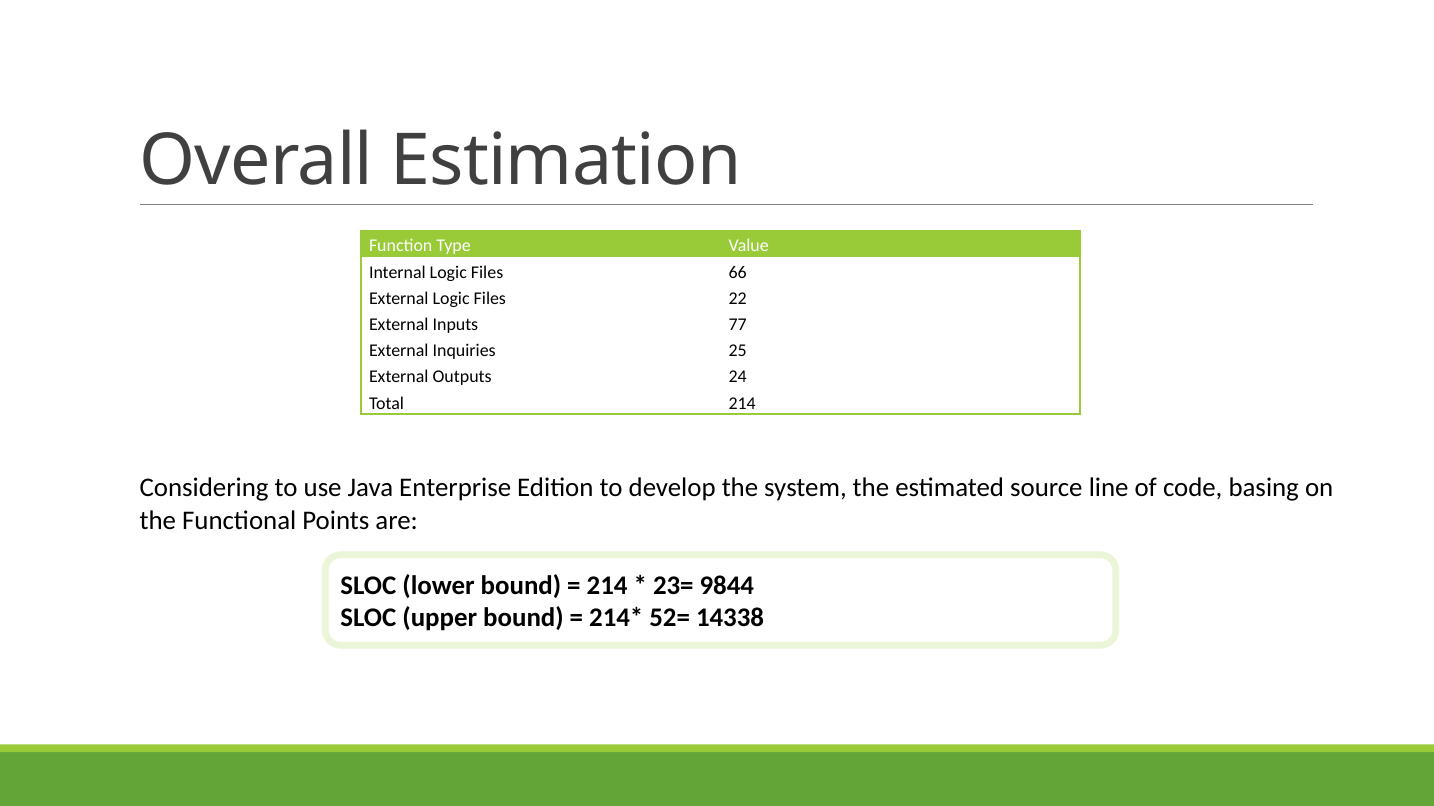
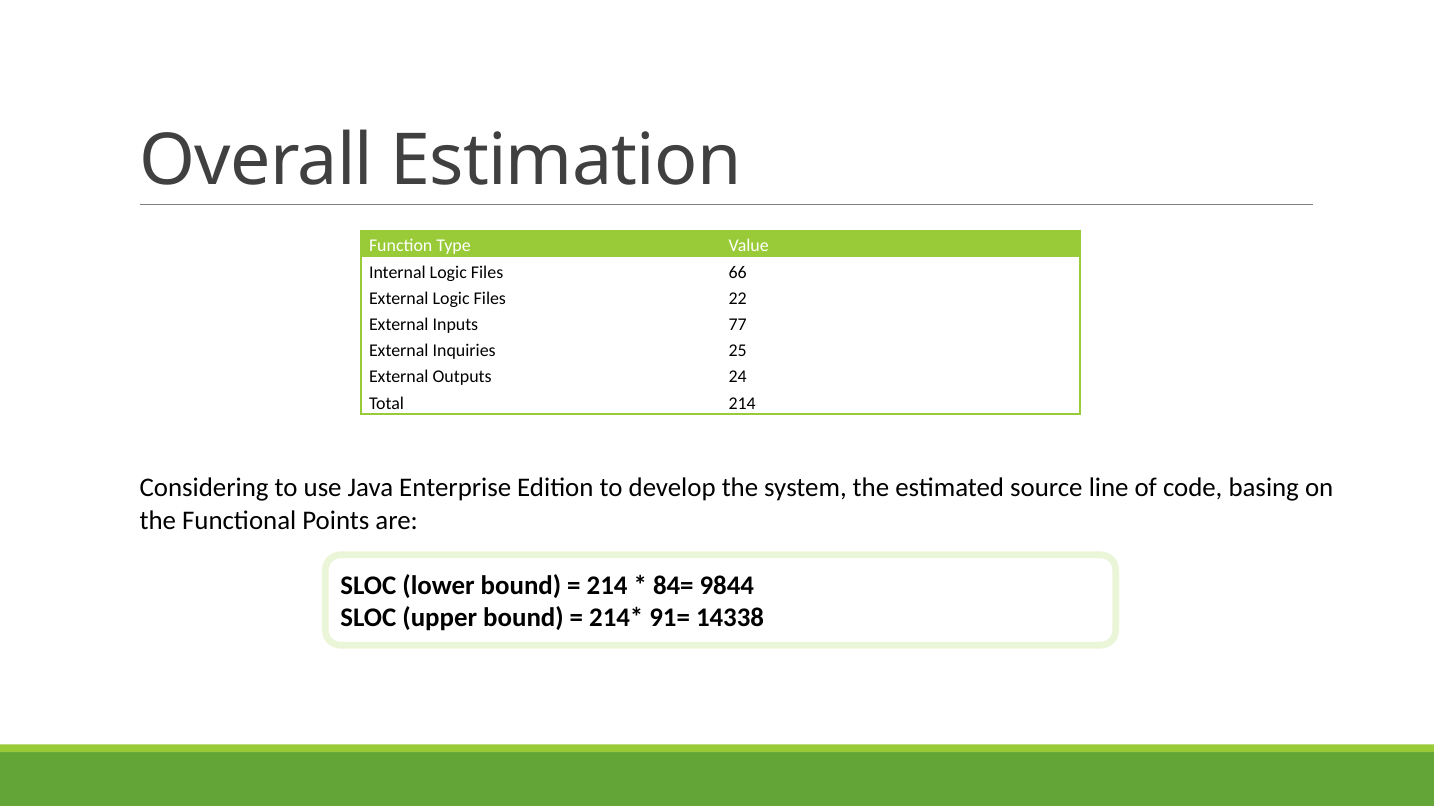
23=: 23= -> 84=
52=: 52= -> 91=
